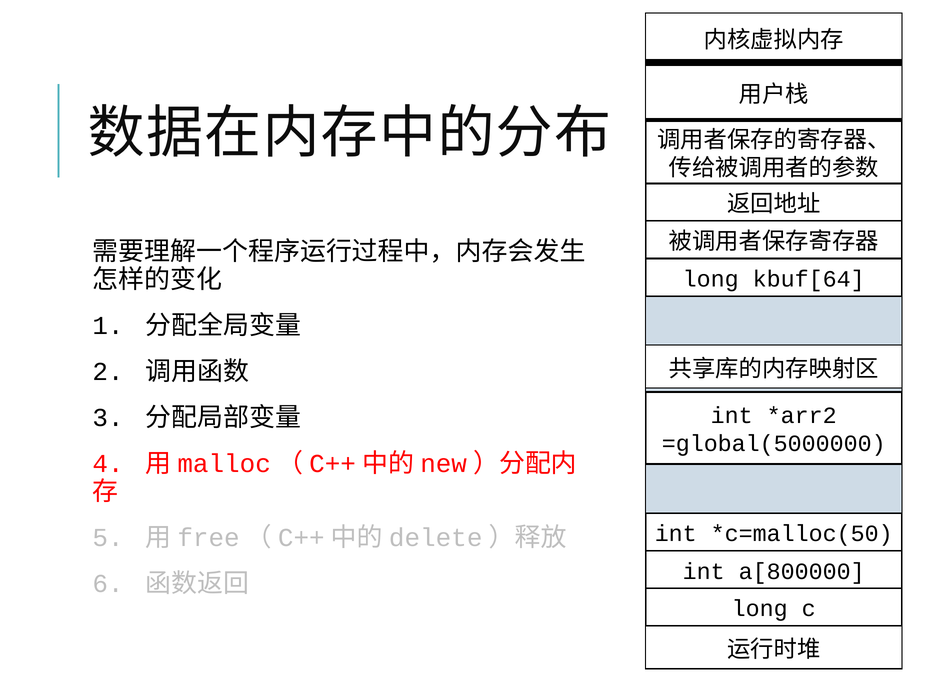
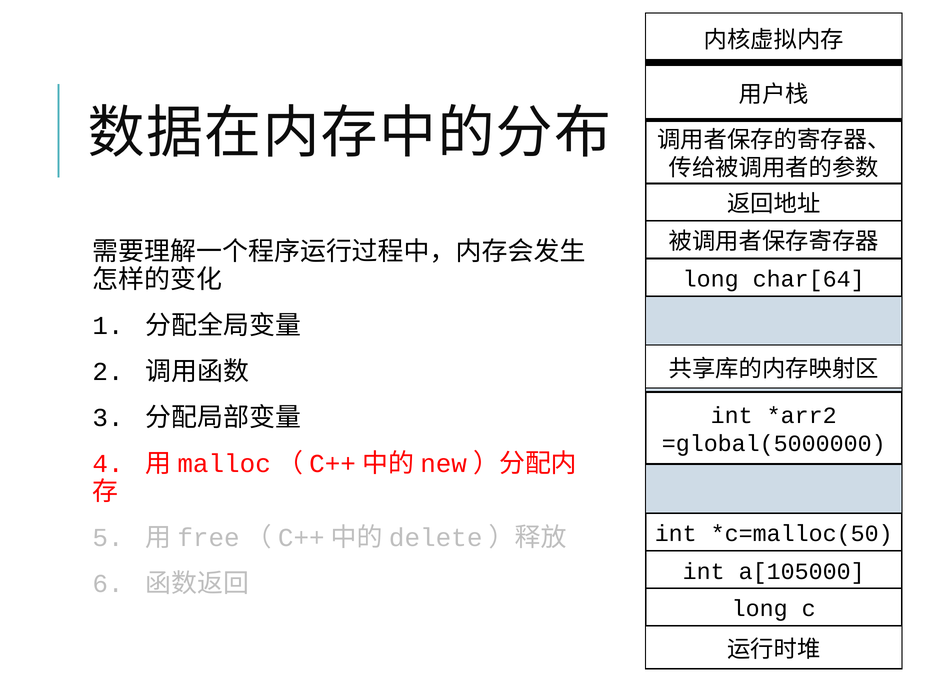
kbuf[64: kbuf[64 -> char[64
a[800000: a[800000 -> a[105000
